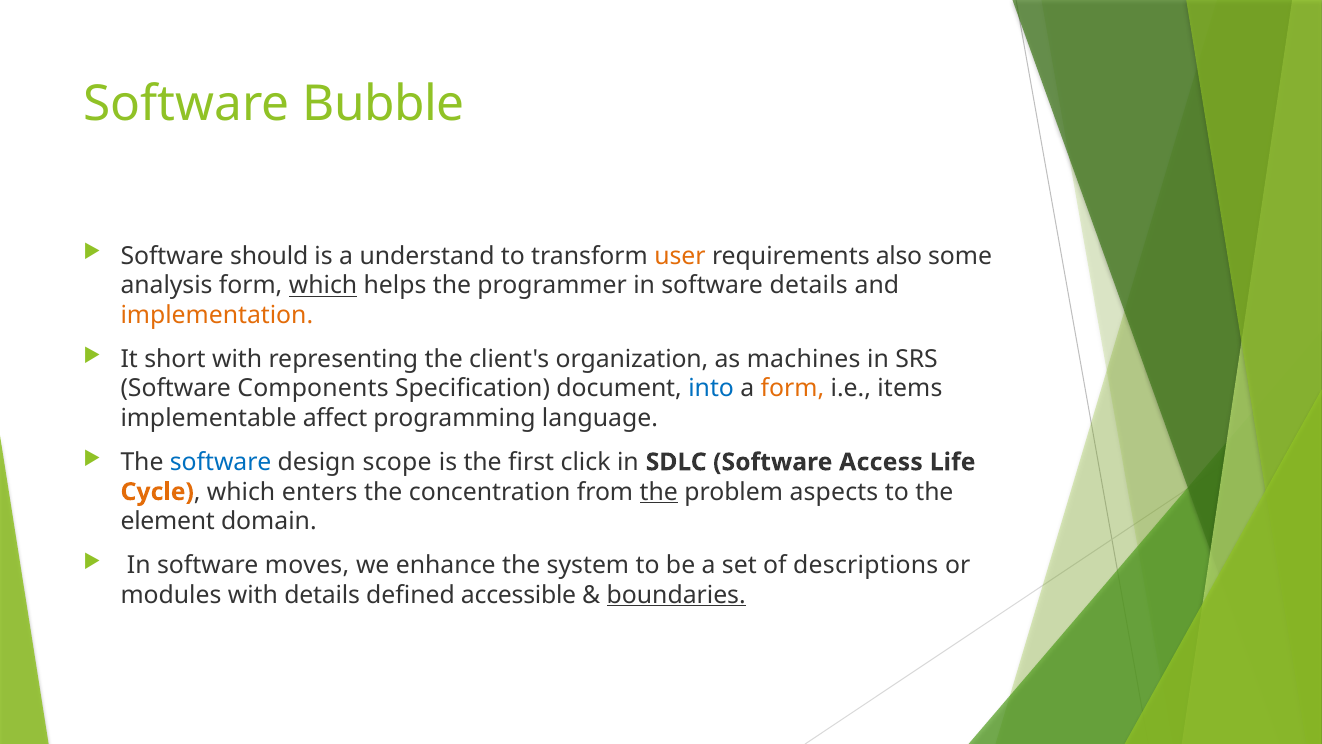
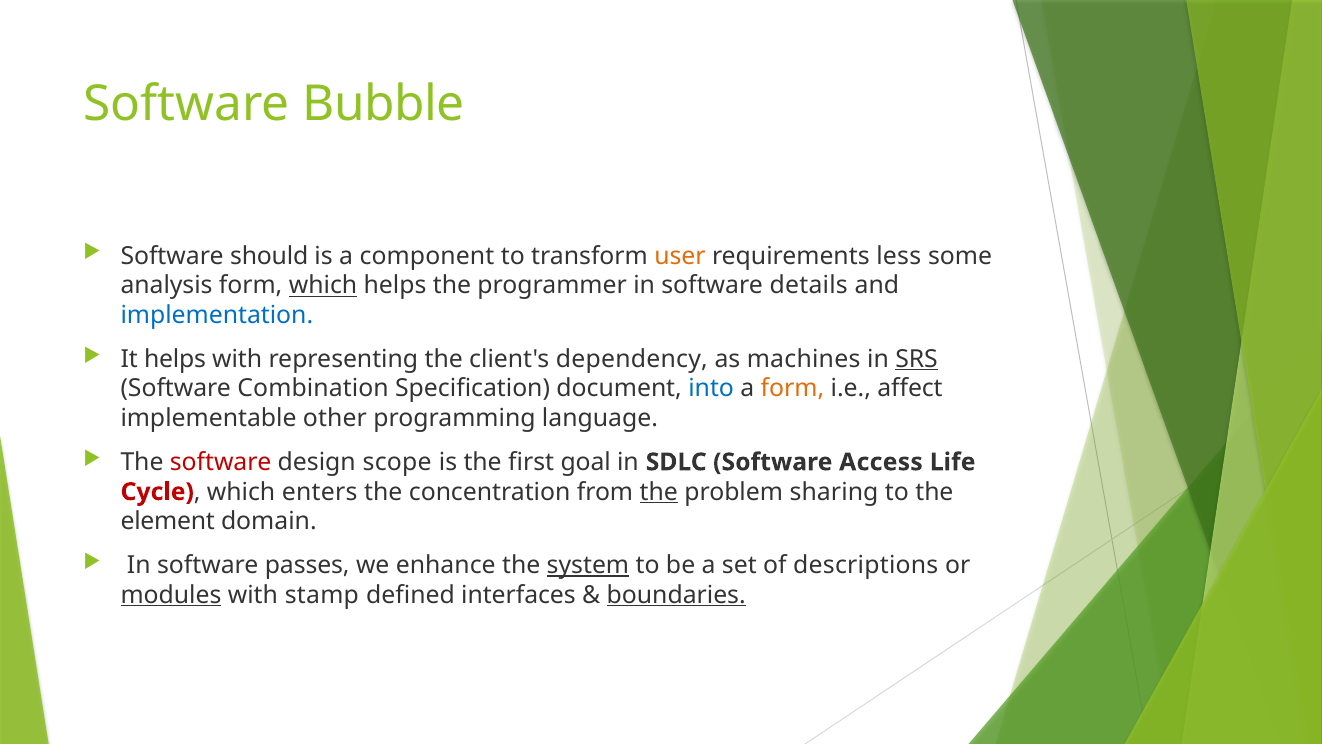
understand: understand -> component
also: also -> less
implementation colour: orange -> blue
It short: short -> helps
organization: organization -> dependency
SRS underline: none -> present
Components: Components -> Combination
items: items -> affect
affect: affect -> other
software at (221, 462) colour: blue -> red
click: click -> goal
Cycle colour: orange -> red
aspects: aspects -> sharing
moves: moves -> passes
system underline: none -> present
modules underline: none -> present
with details: details -> stamp
accessible: accessible -> interfaces
